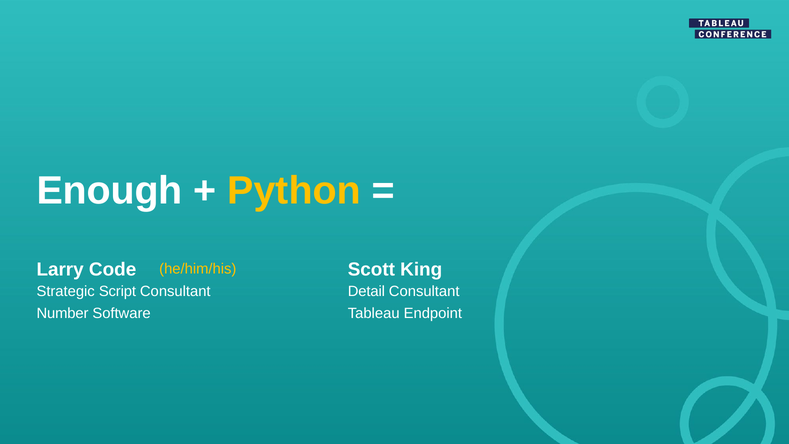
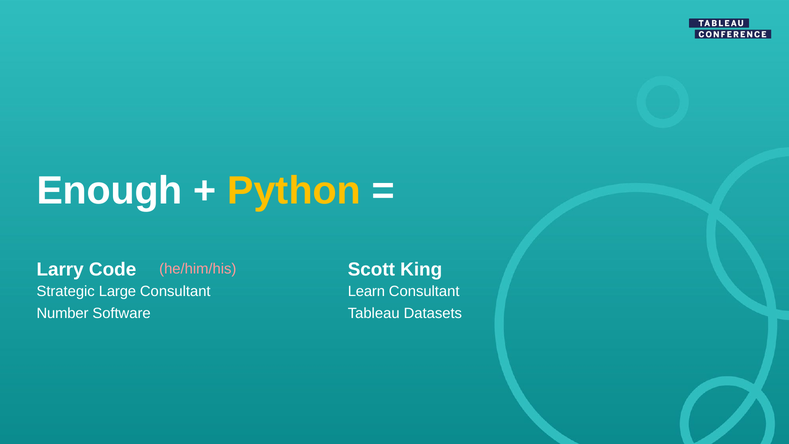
he/him/his colour: yellow -> pink
Script: Script -> Large
Detail: Detail -> Learn
Endpoint: Endpoint -> Datasets
